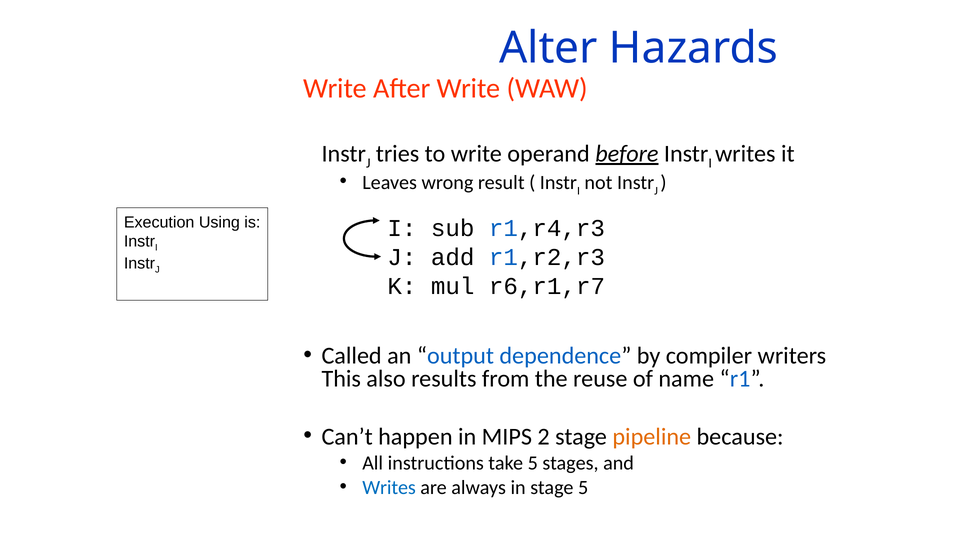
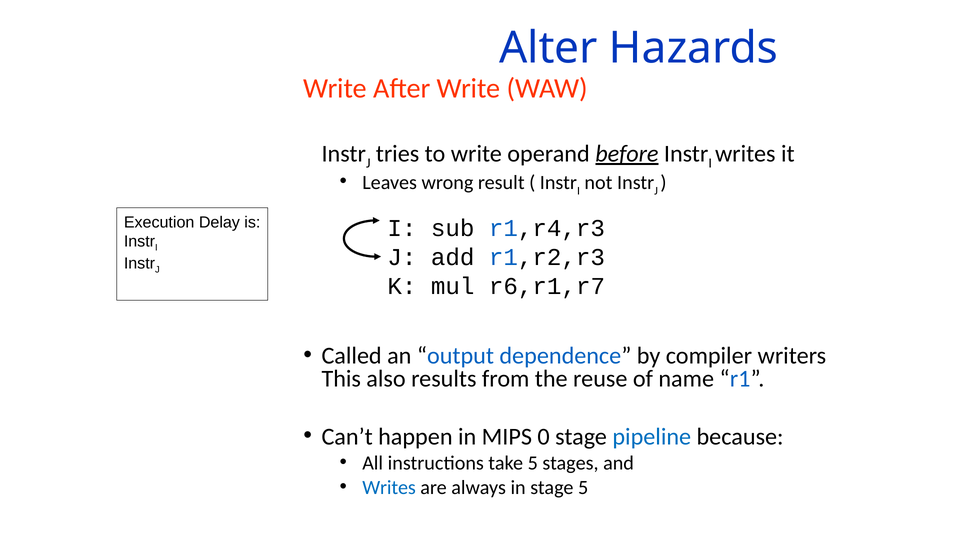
Using: Using -> Delay
2: 2 -> 0
pipeline colour: orange -> blue
